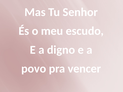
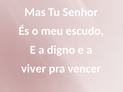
povo: povo -> viver
